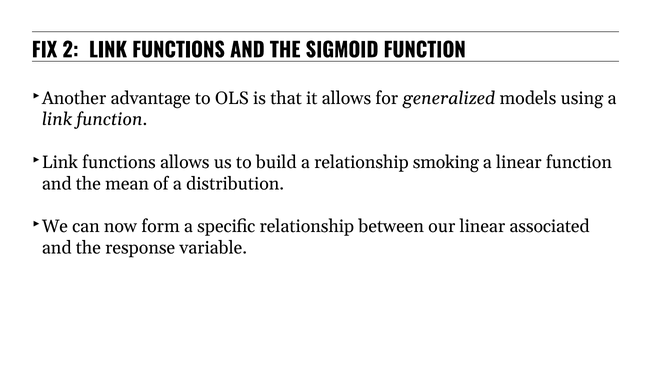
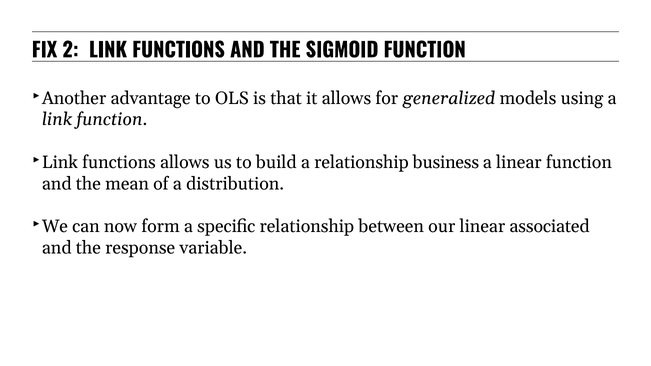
smoking: smoking -> business
